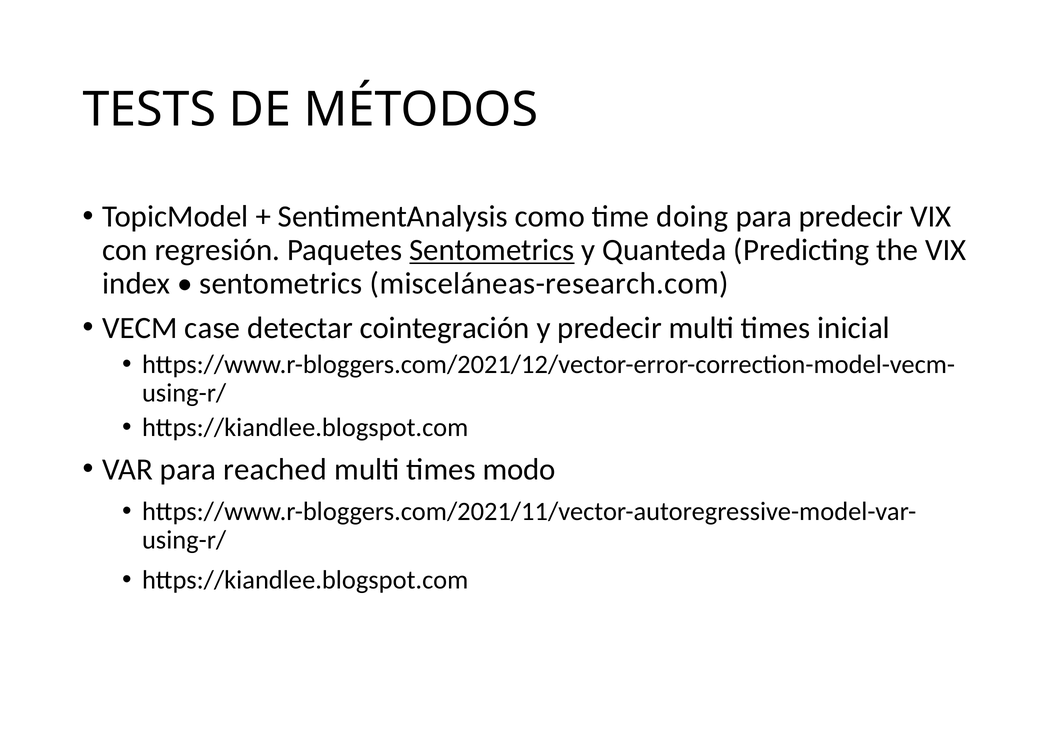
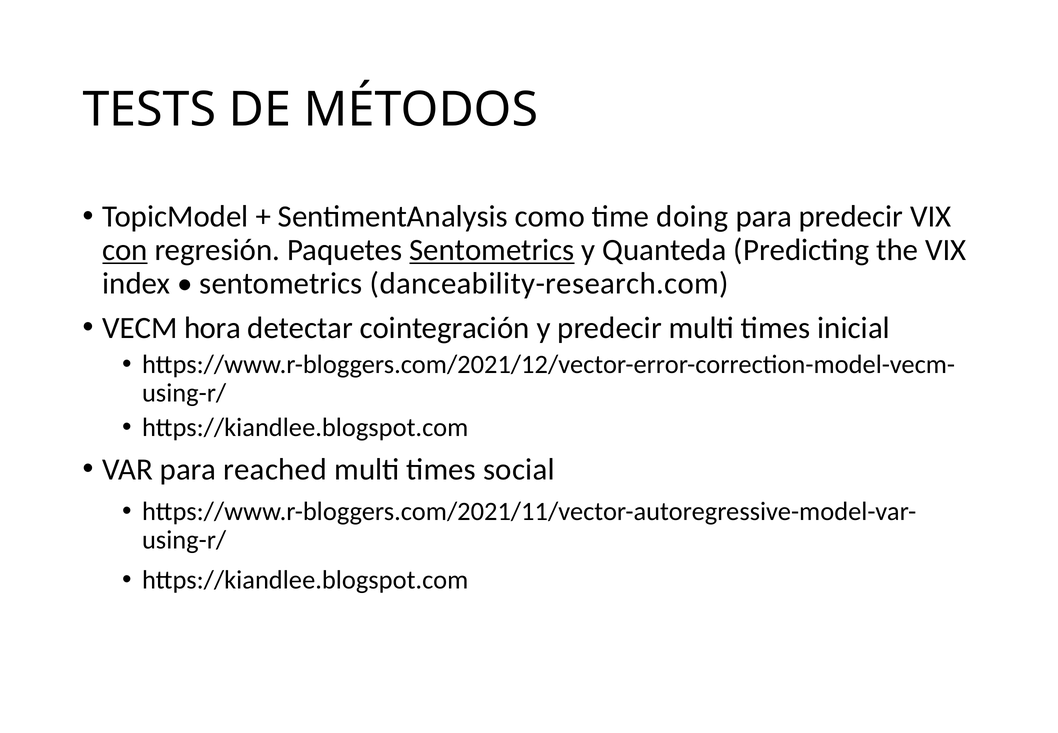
con underline: none -> present
misceláneas-research.com: misceláneas-research.com -> danceability-research.com
case: case -> hora
modo: modo -> social
